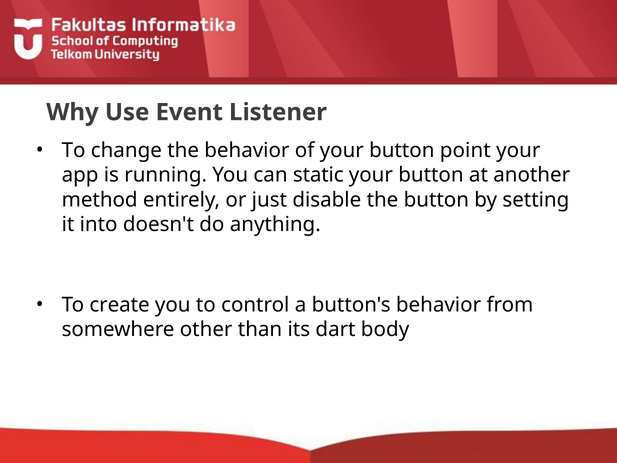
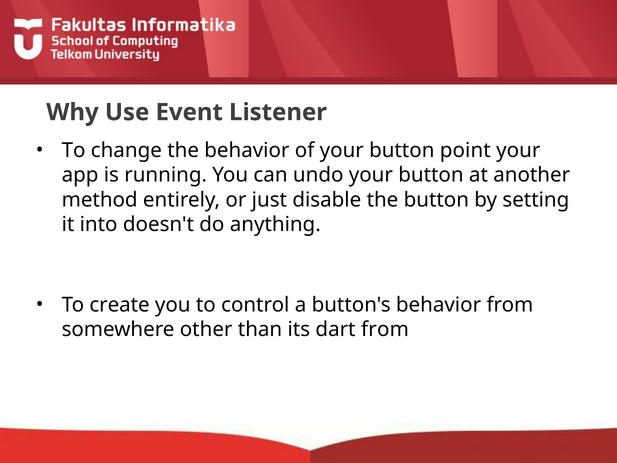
static: static -> undo
dart body: body -> from
